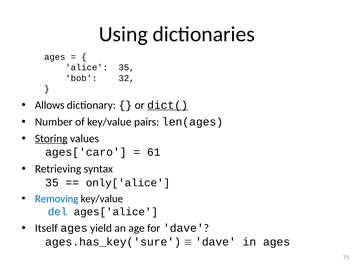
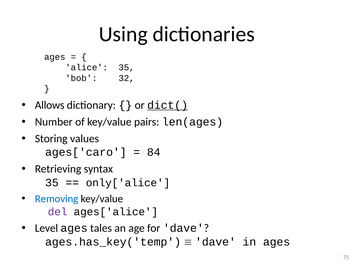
Storing underline: present -> none
61: 61 -> 84
del colour: blue -> purple
Itself: Itself -> Level
yield: yield -> tales
ages.has_key('sure: ages.has_key('sure -> ages.has_key('temp
